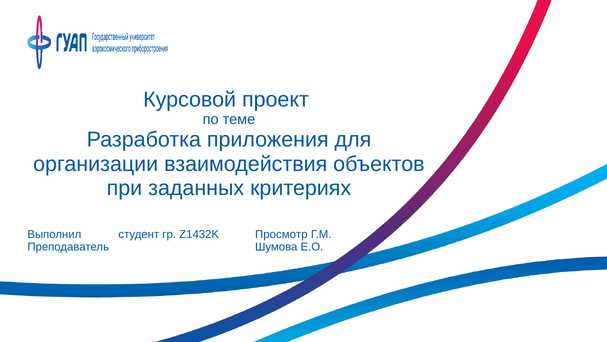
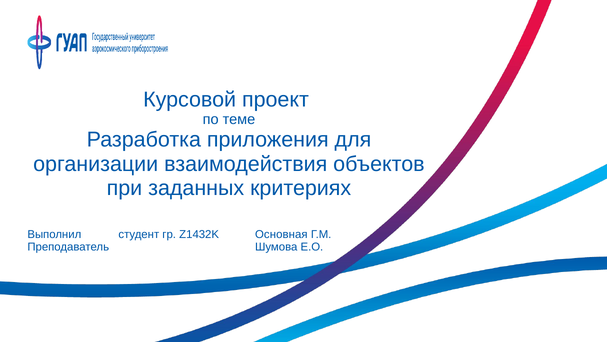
Просмотр: Просмотр -> Основная
